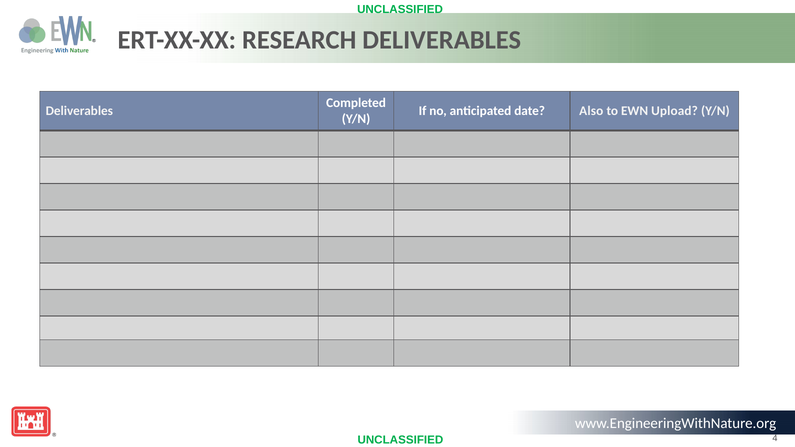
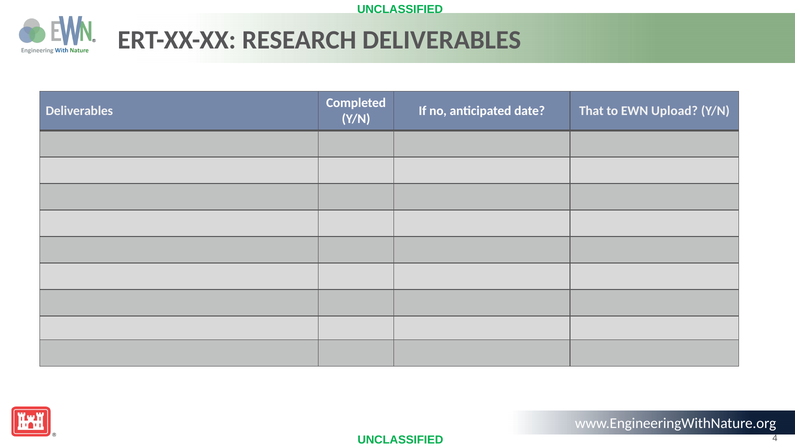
Also: Also -> That
